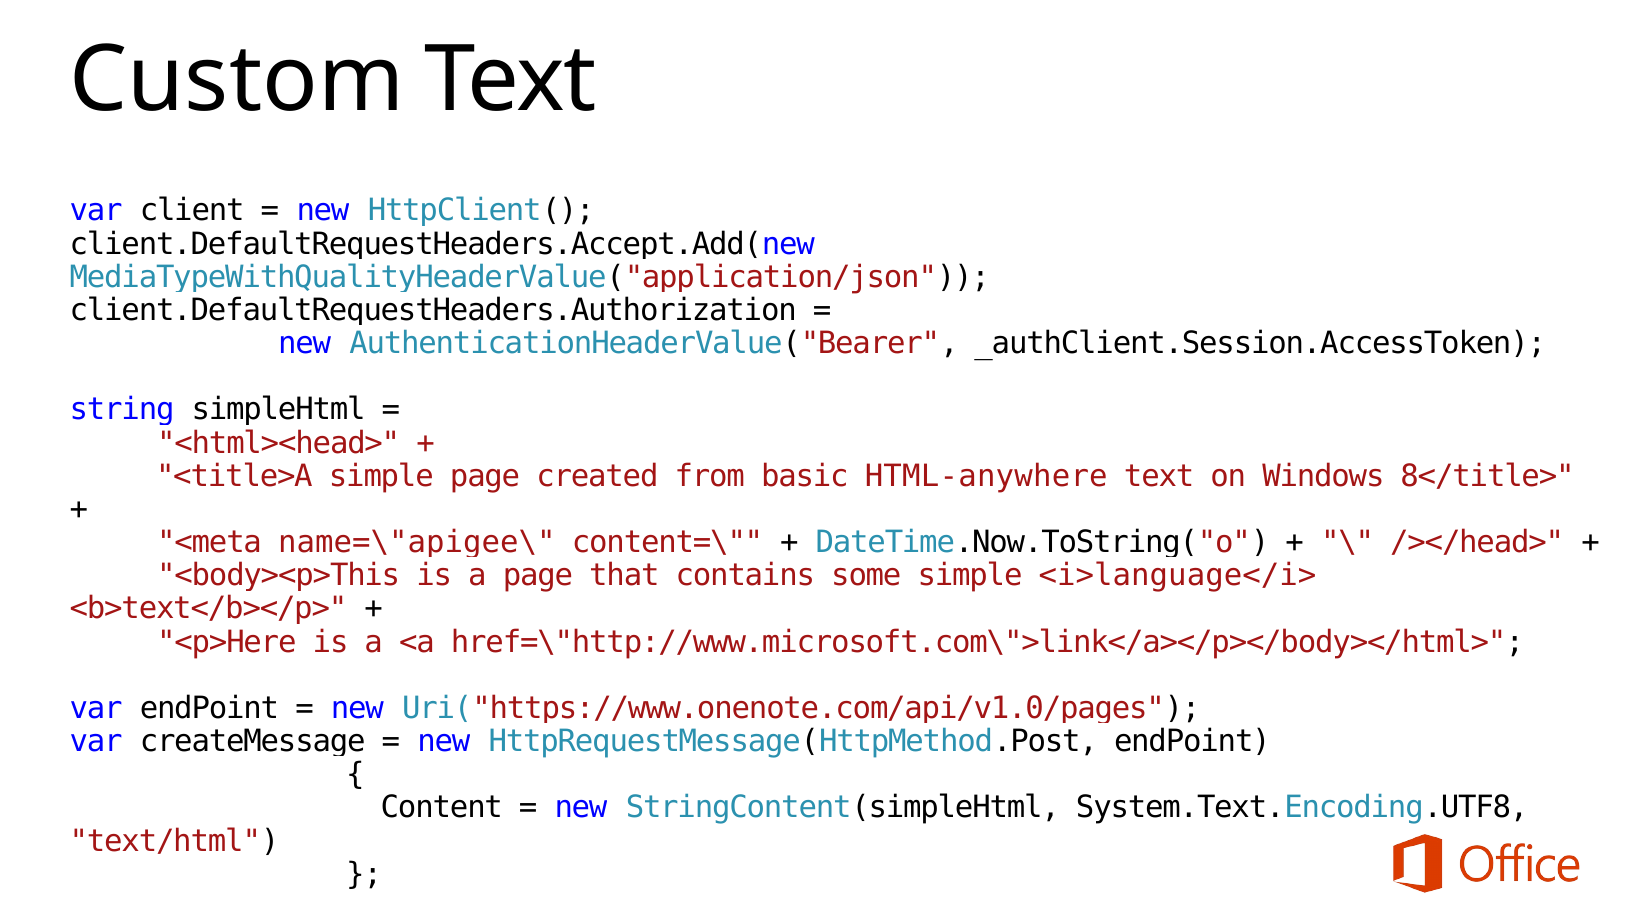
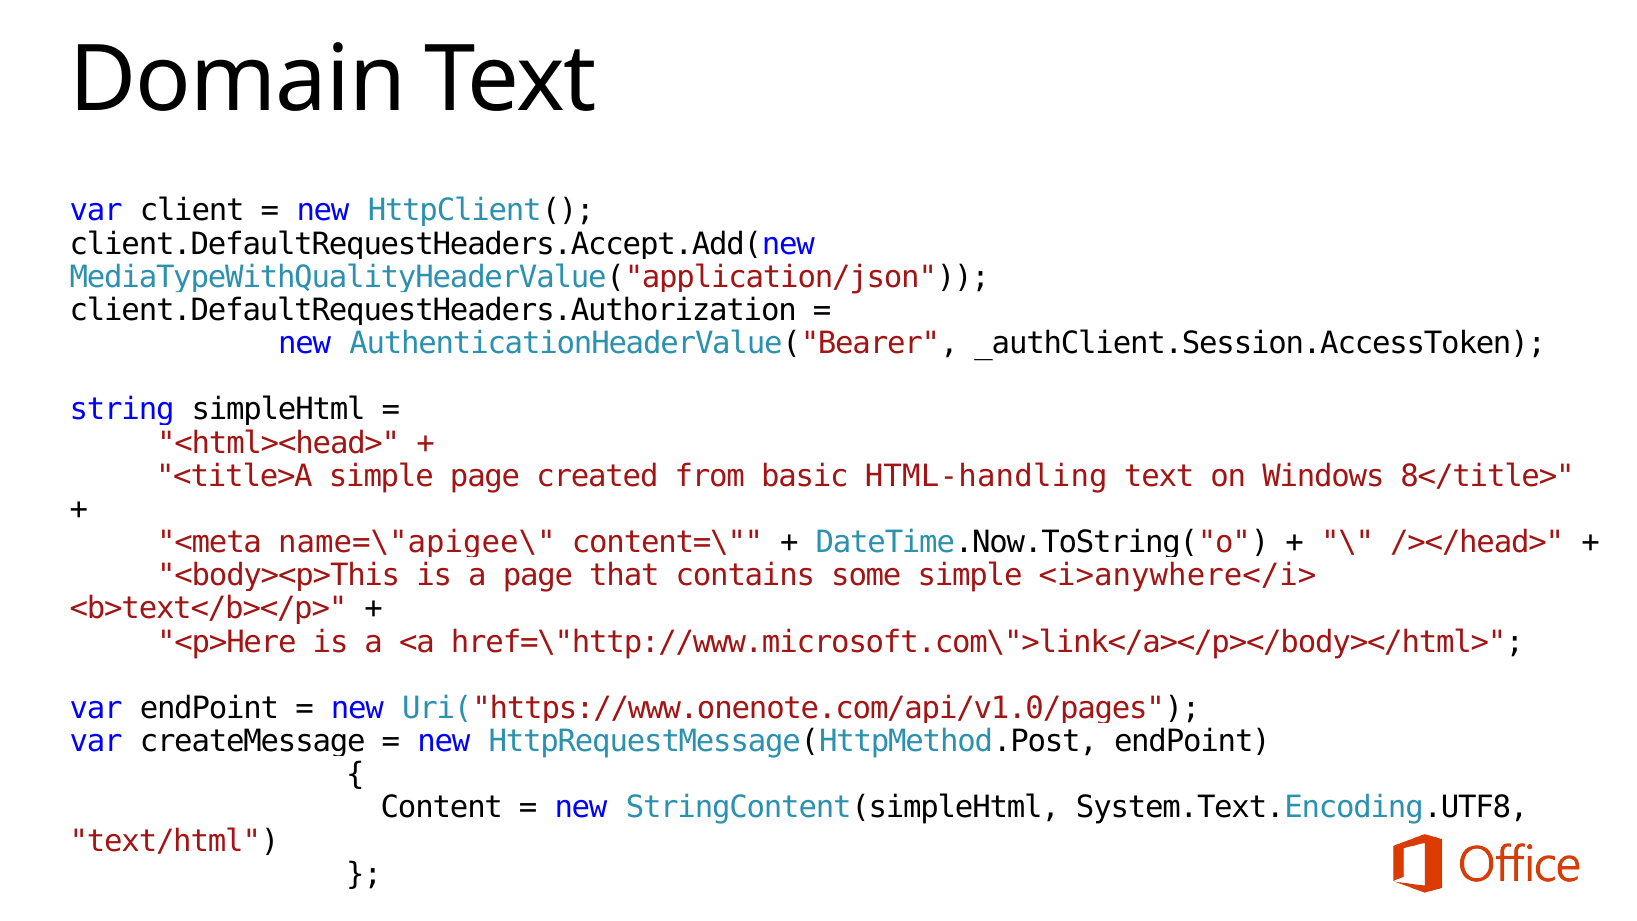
Custom: Custom -> Domain
HTML-anywhere: HTML-anywhere -> HTML-handling
<i>language</i>: <i>language</i> -> <i>anywhere</i>
